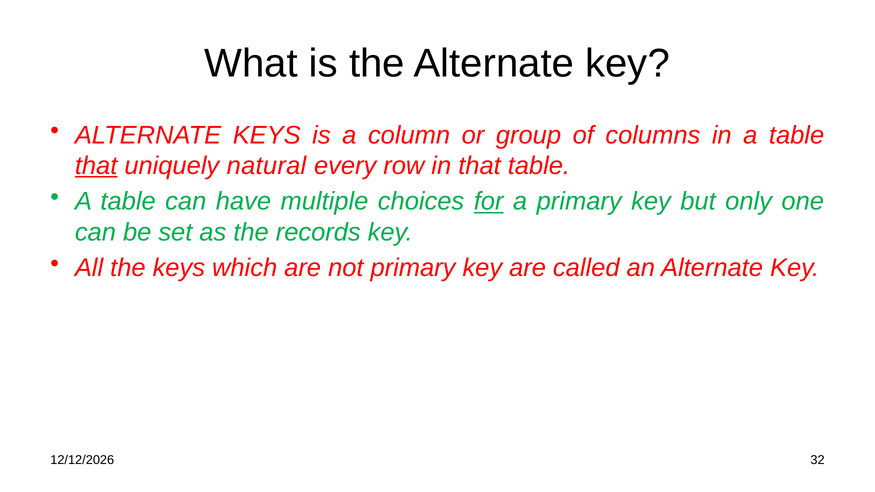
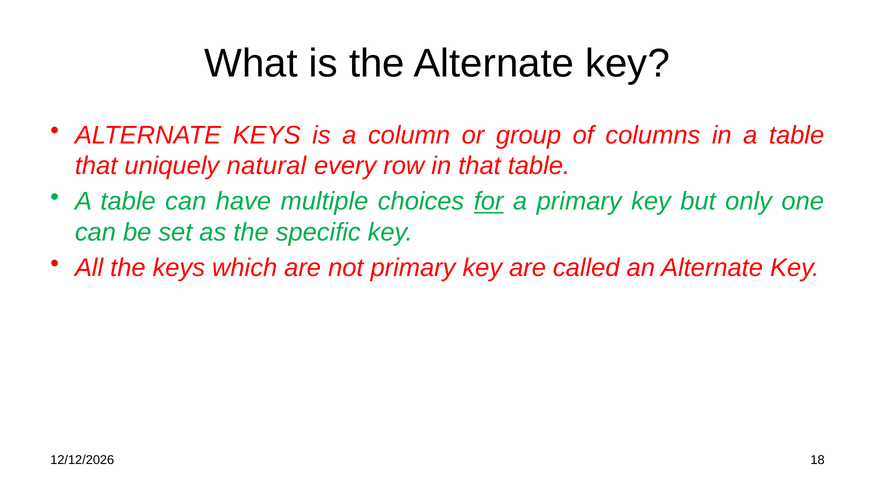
that at (96, 166) underline: present -> none
records: records -> specific
32: 32 -> 18
